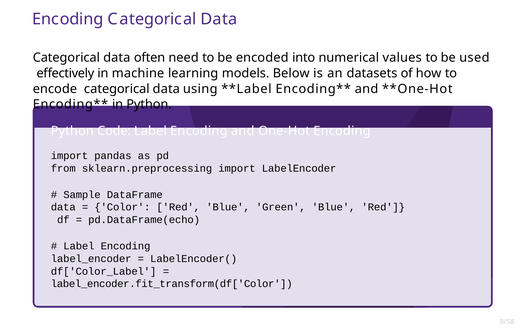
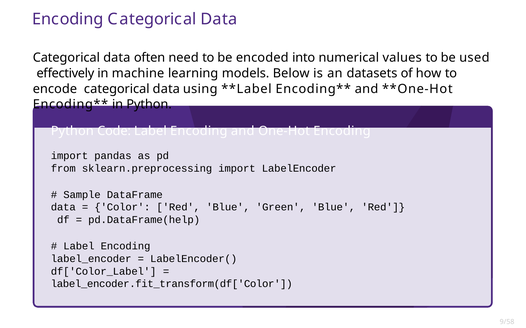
pd.DataFrame(echo: pd.DataFrame(echo -> pd.DataFrame(help
